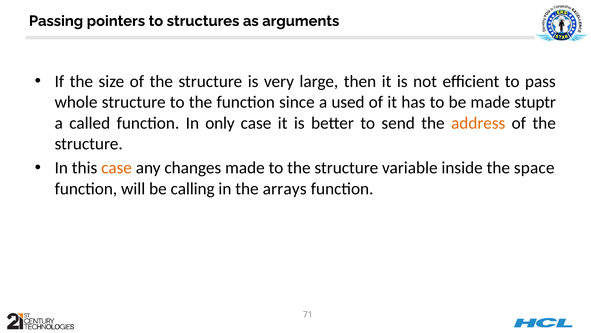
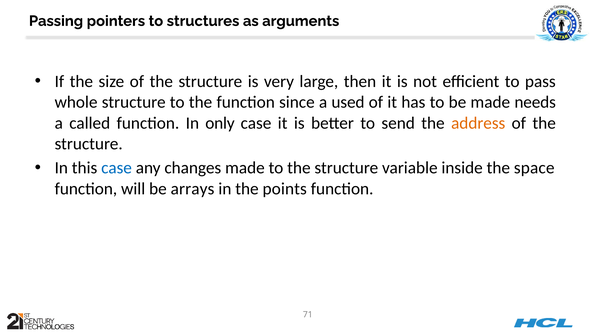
stuptr: stuptr -> needs
case at (117, 168) colour: orange -> blue
calling: calling -> arrays
arrays: arrays -> points
